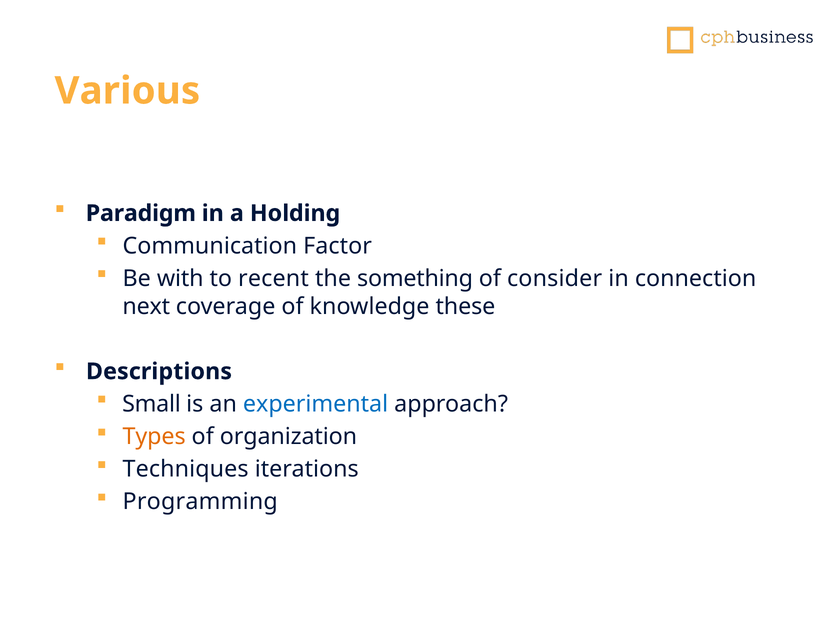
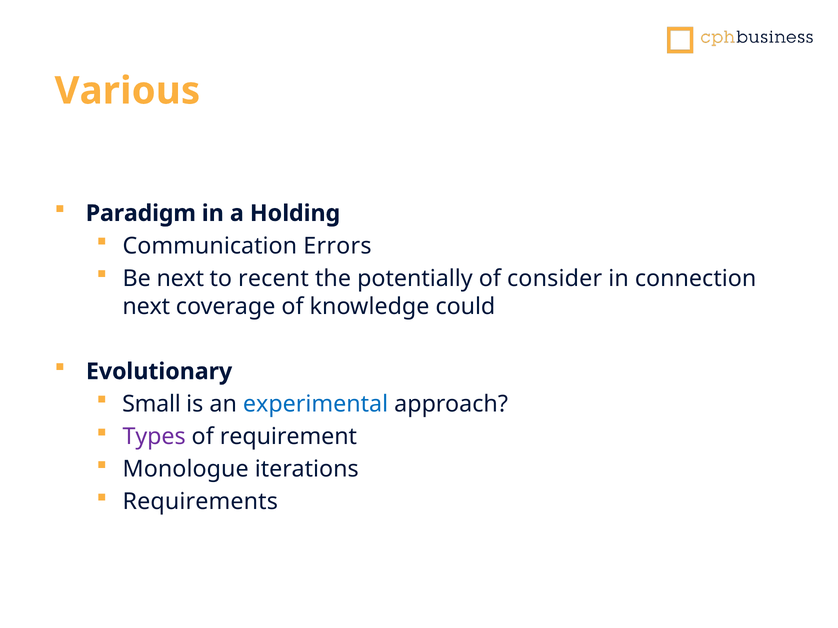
Factor: Factor -> Errors
Be with: with -> next
something: something -> potentially
these: these -> could
Descriptions: Descriptions -> Evolutionary
Types colour: orange -> purple
organization: organization -> requirement
Techniques: Techniques -> Monologue
Programming: Programming -> Requirements
